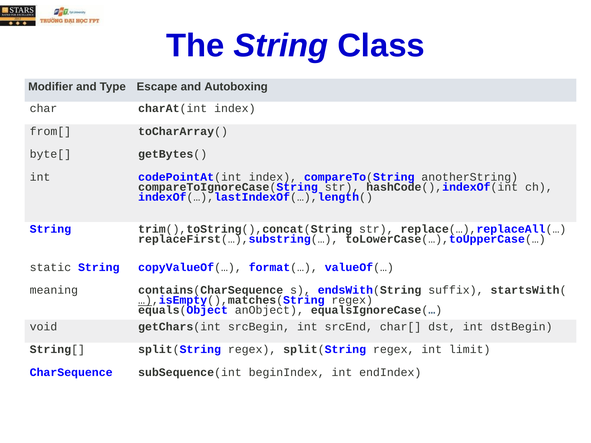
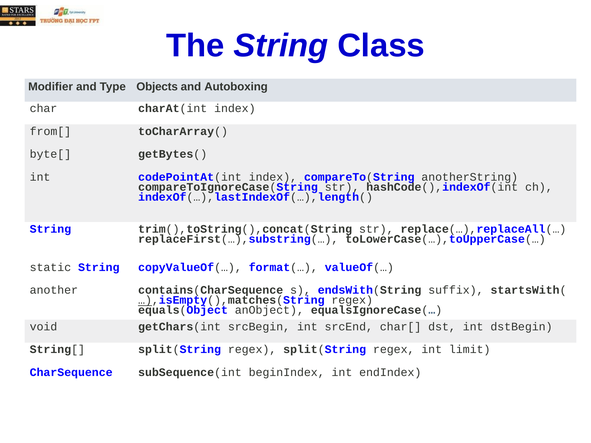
Escape: Escape -> Objects
meaning: meaning -> another
